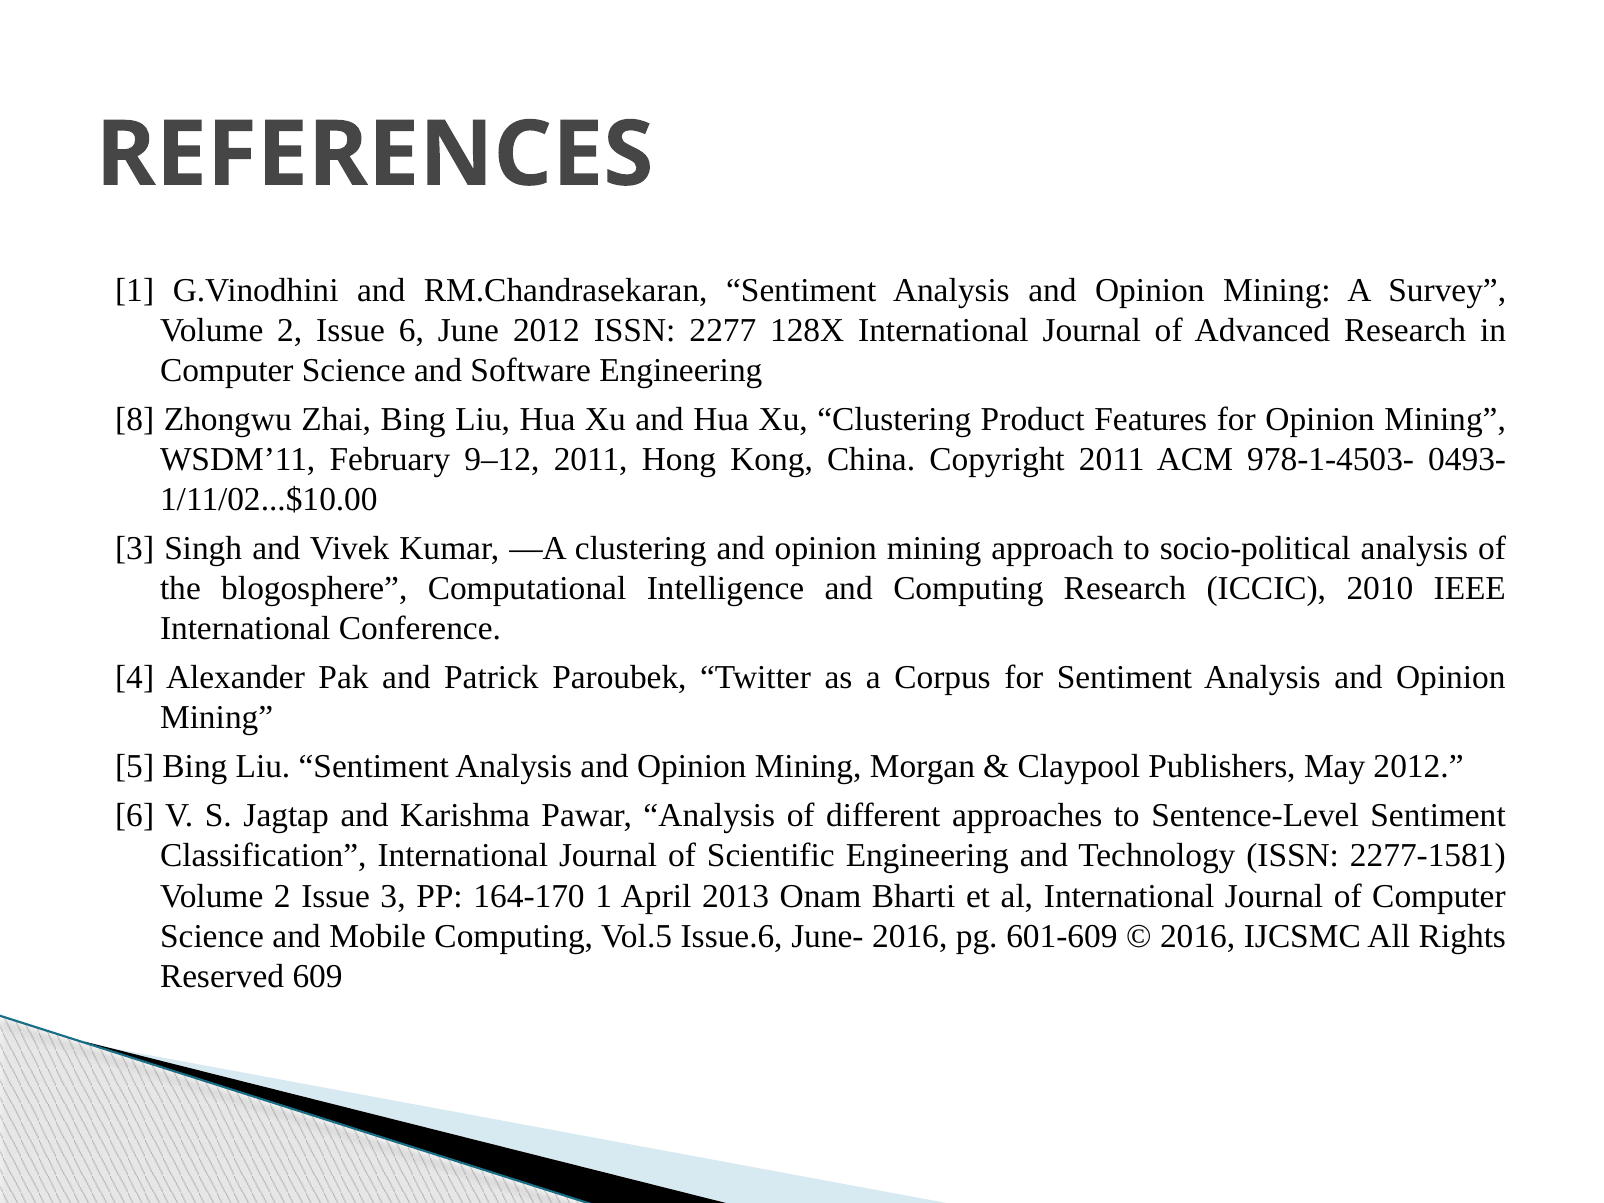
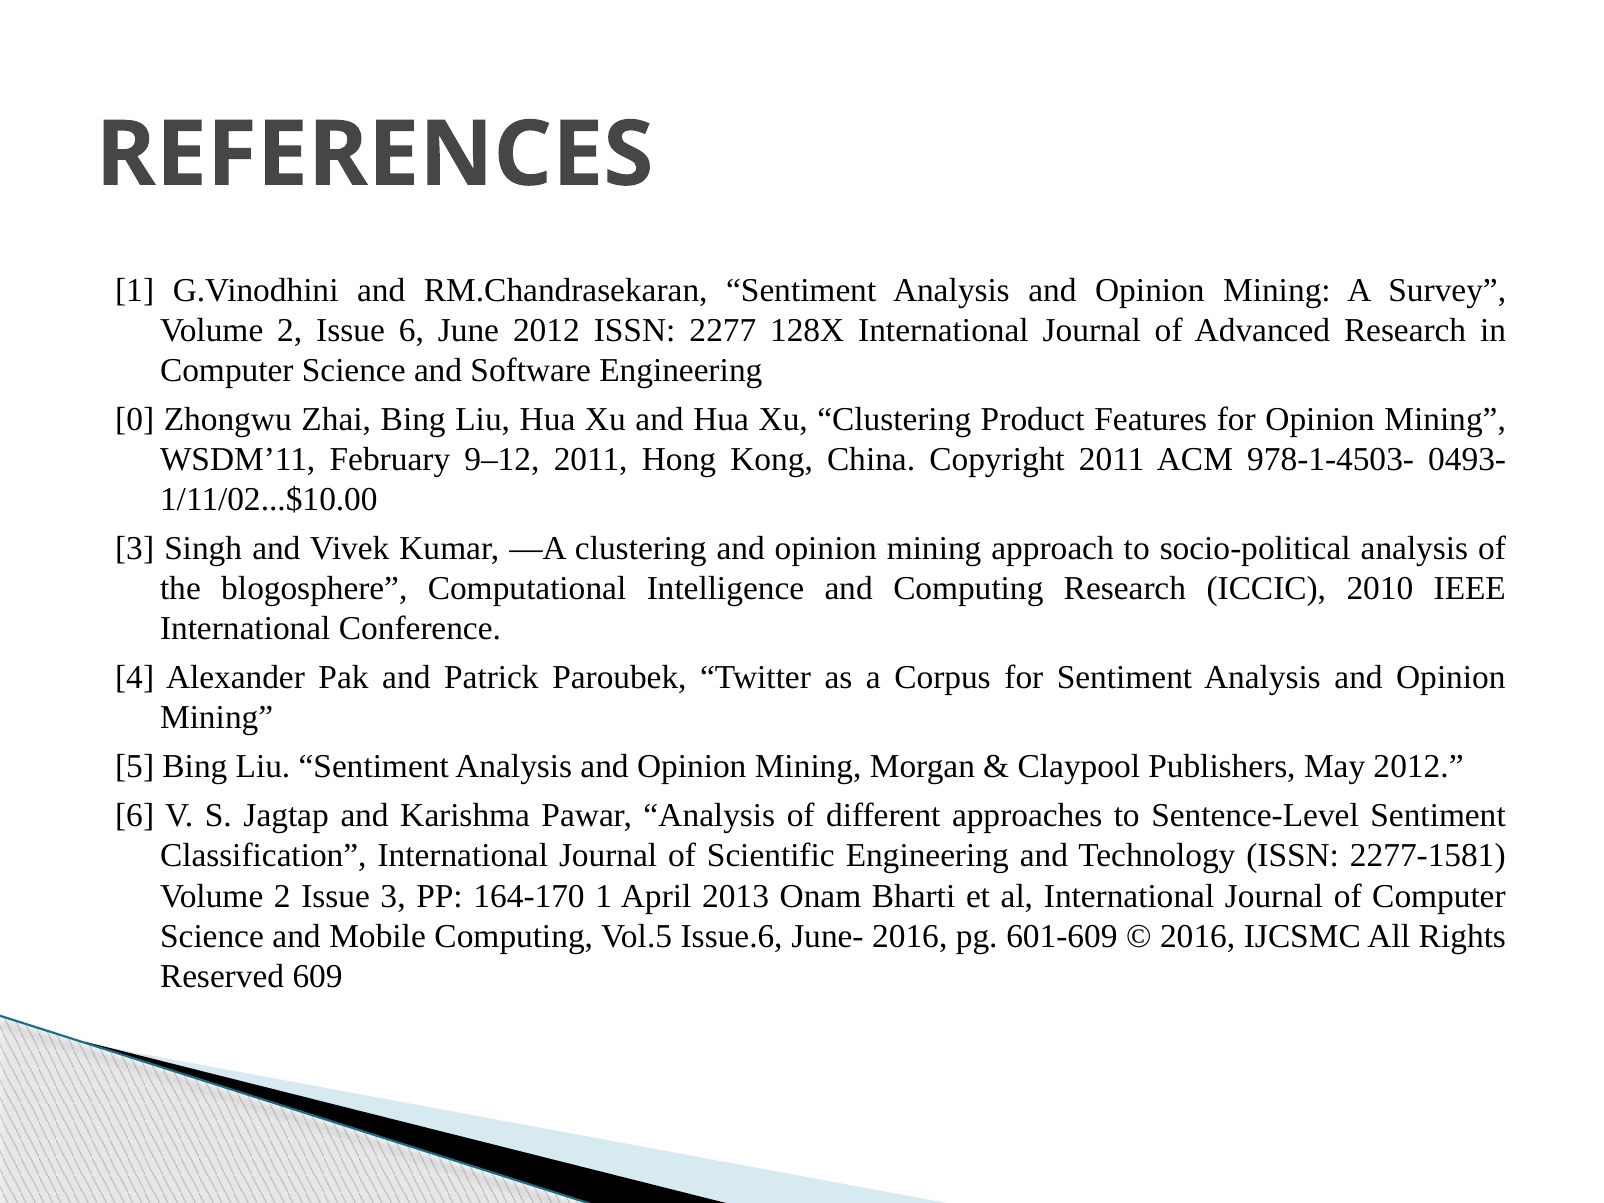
8: 8 -> 0
